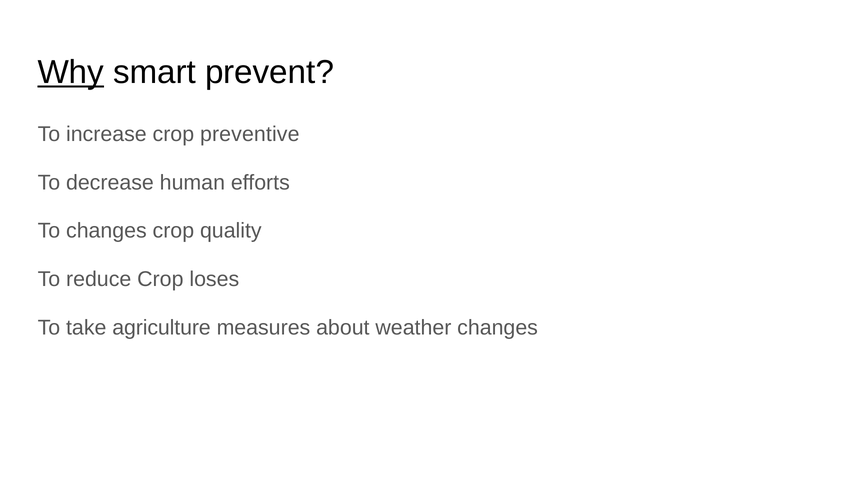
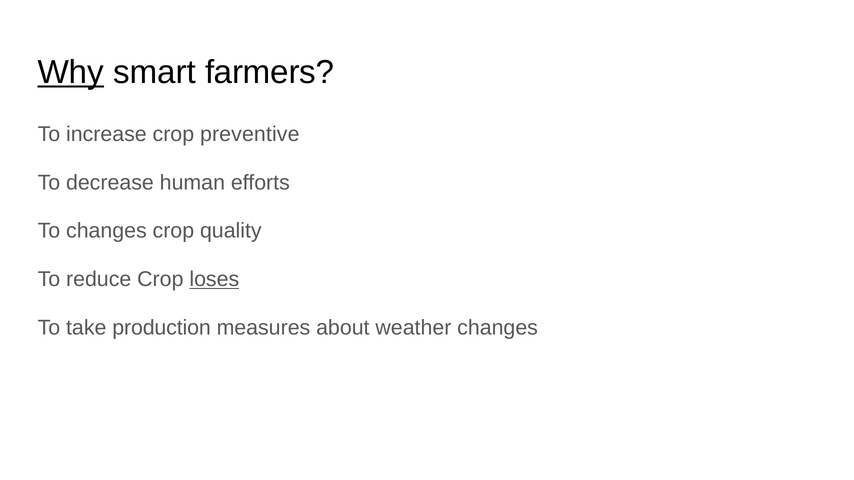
prevent: prevent -> farmers
loses underline: none -> present
agriculture: agriculture -> production
